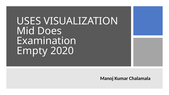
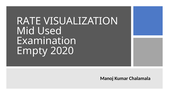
USES: USES -> RATE
Does: Does -> Used
